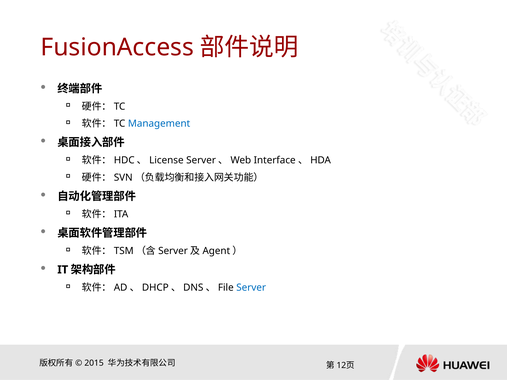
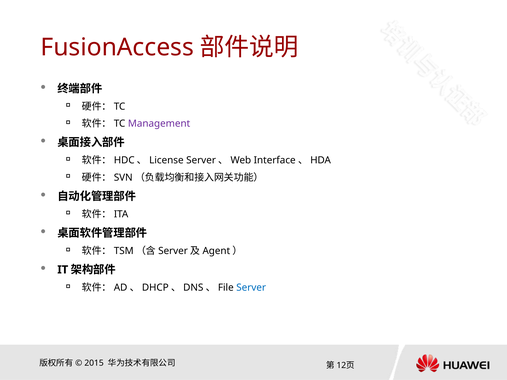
Management colour: blue -> purple
